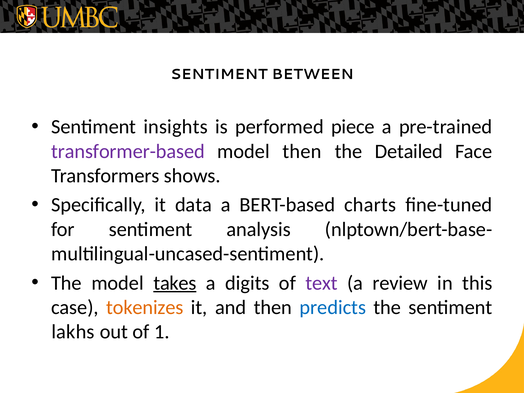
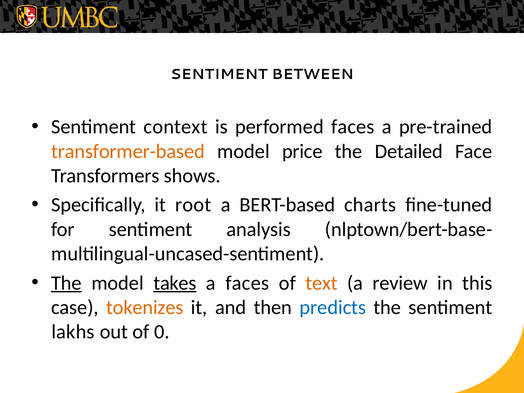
insights: insights -> context
performed piece: piece -> faces
transformer-based colour: purple -> orange
model then: then -> price
data: data -> root
The at (66, 283) underline: none -> present
a digits: digits -> faces
text colour: purple -> orange
1: 1 -> 0
